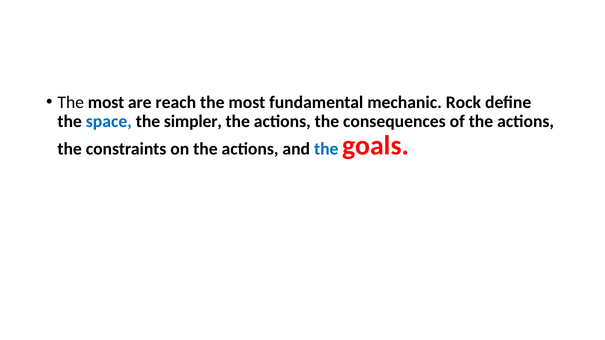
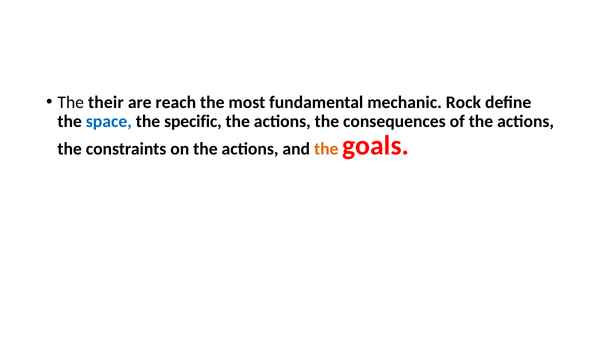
most at (106, 102): most -> their
simpler: simpler -> specific
the at (326, 149) colour: blue -> orange
